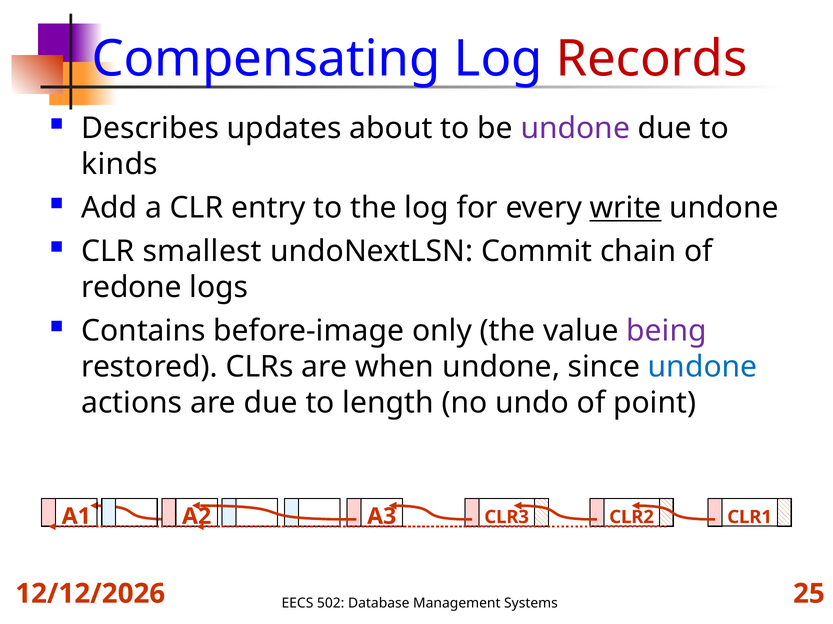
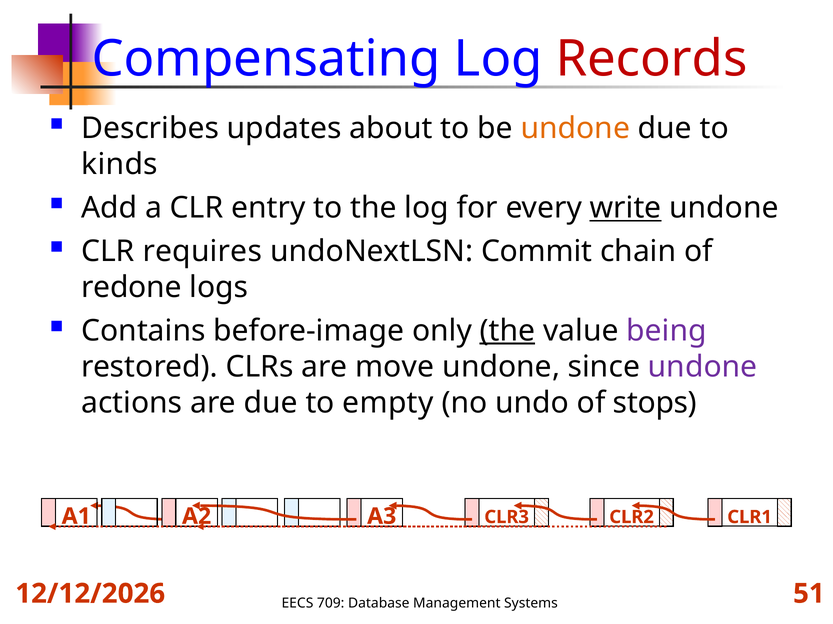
undone at (575, 128) colour: purple -> orange
smallest: smallest -> requires
the at (507, 331) underline: none -> present
when: when -> move
undone at (703, 367) colour: blue -> purple
length: length -> empty
point: point -> stops
25: 25 -> 51
502: 502 -> 709
